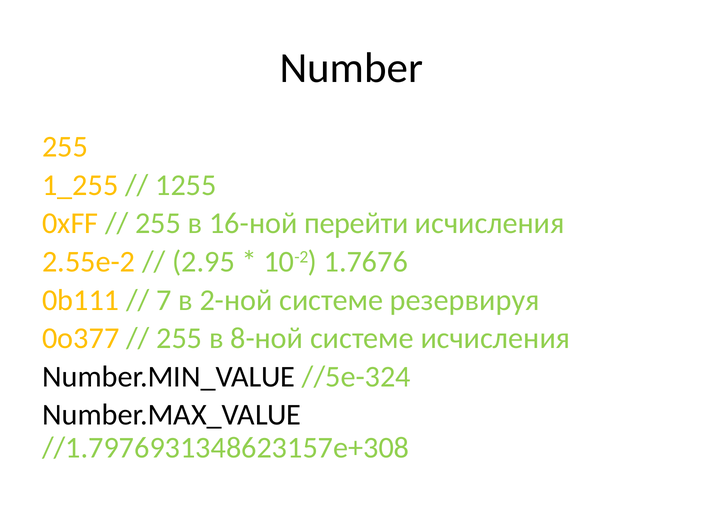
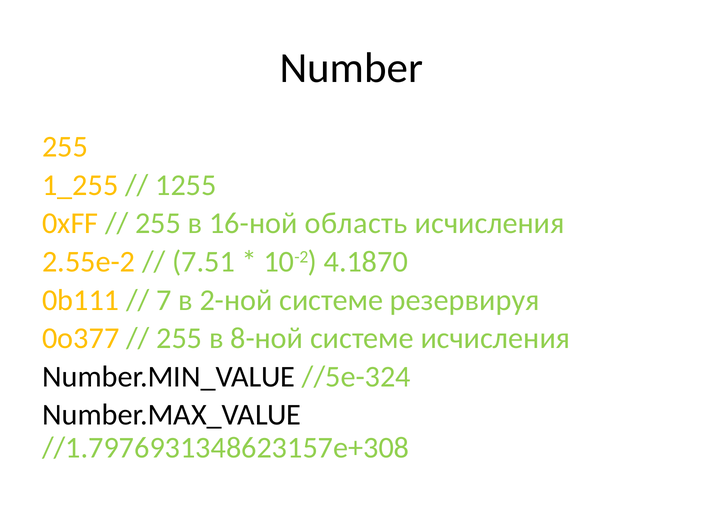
перейти: перейти -> область
2.95: 2.95 -> 7.51
1.7676: 1.7676 -> 4.1870
